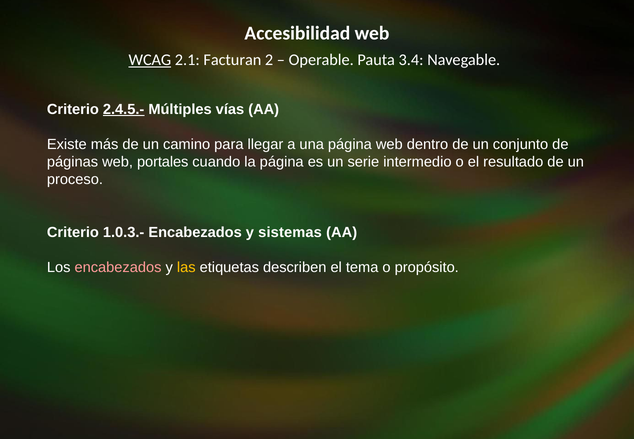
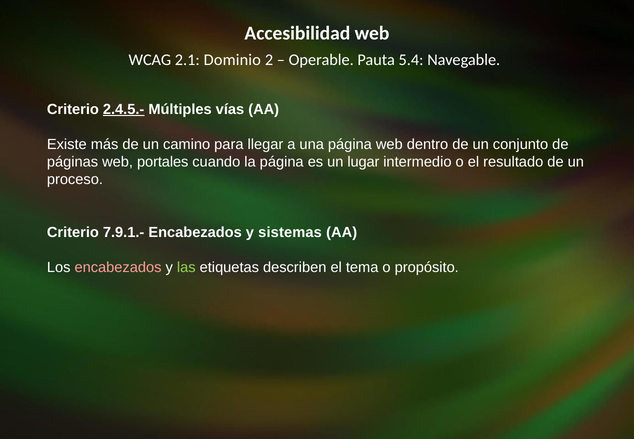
WCAG underline: present -> none
Facturan: Facturan -> Dominio
3.4: 3.4 -> 5.4
serie: serie -> lugar
1.0.3.-: 1.0.3.- -> 7.9.1.-
las colour: yellow -> light green
